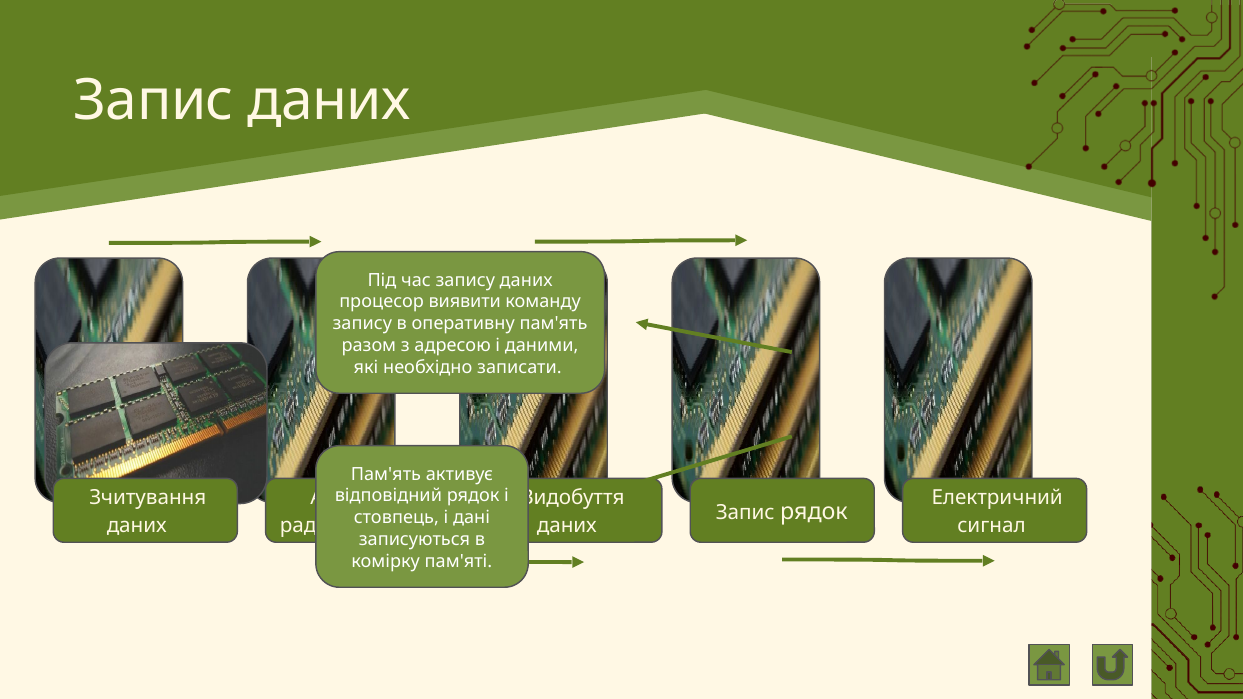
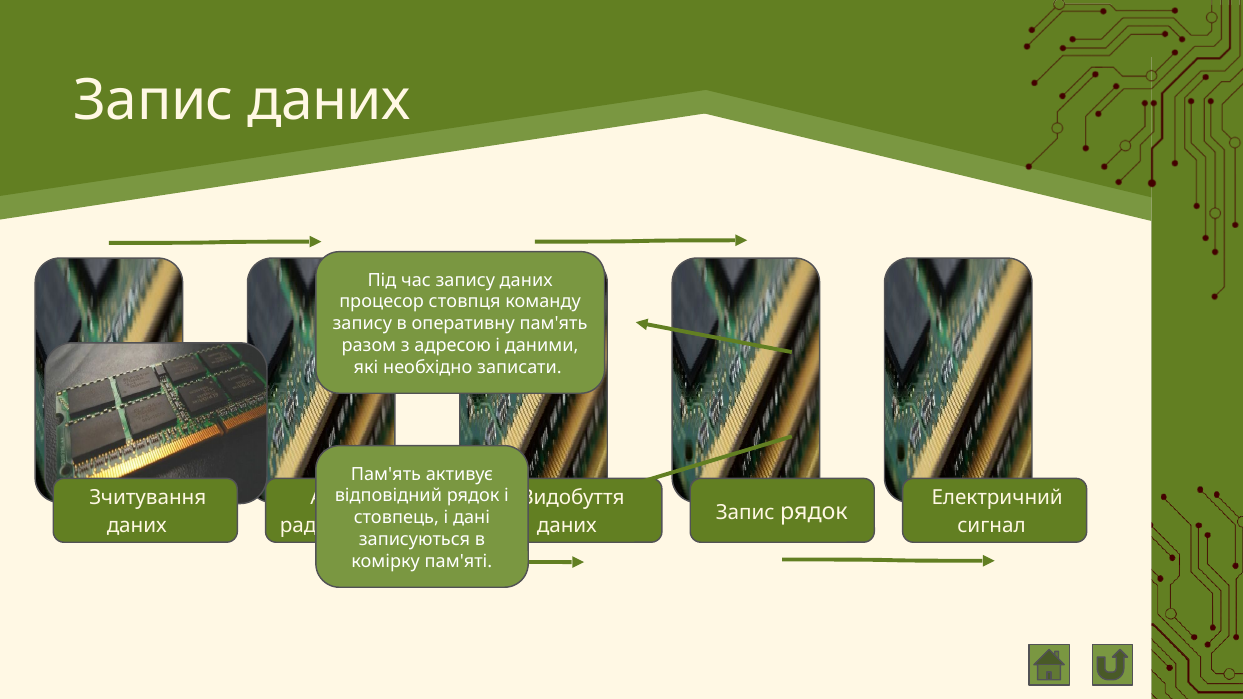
процесор виявити: виявити -> стовпця
